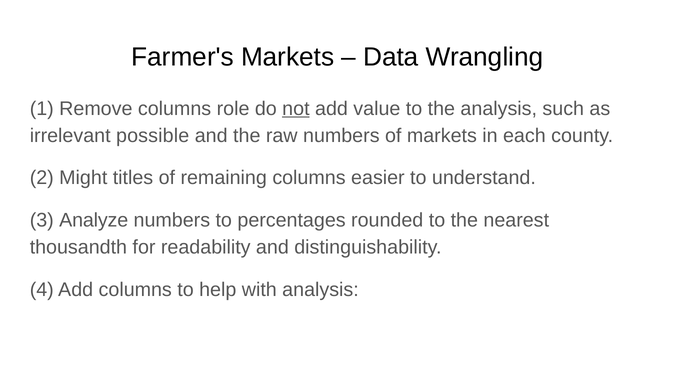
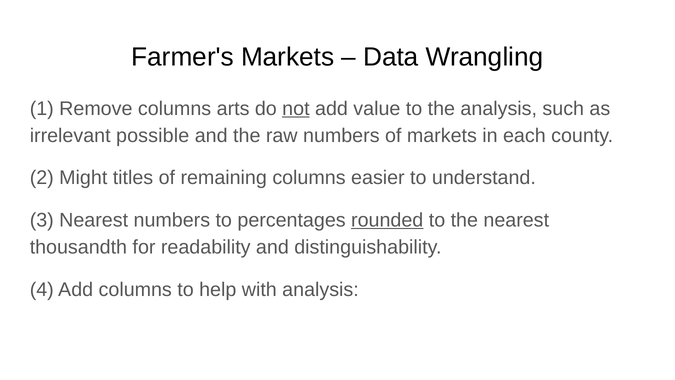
role: role -> arts
3 Analyze: Analyze -> Nearest
rounded underline: none -> present
